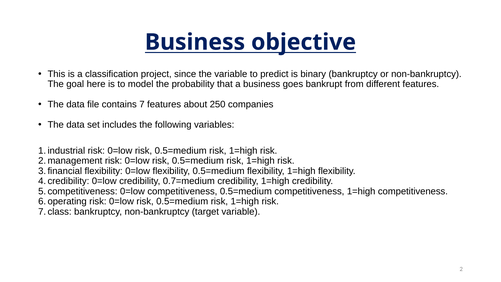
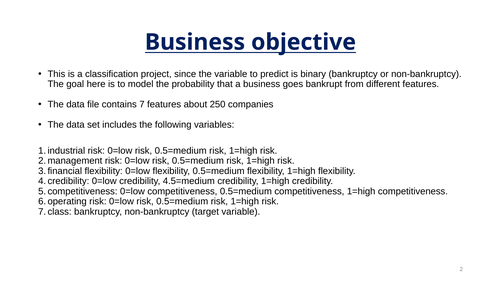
0.7=medium: 0.7=medium -> 4.5=medium
